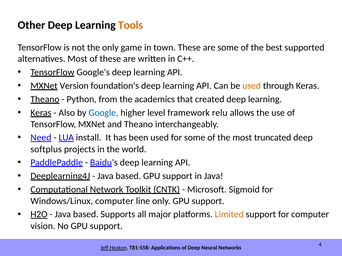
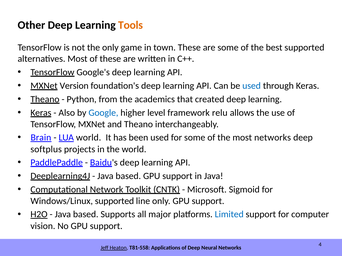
used at (252, 86) colour: orange -> blue
Need: Need -> Brain
LUA install: install -> world
most truncated: truncated -> networks
Windows/Linux computer: computer -> supported
Limited colour: orange -> blue
